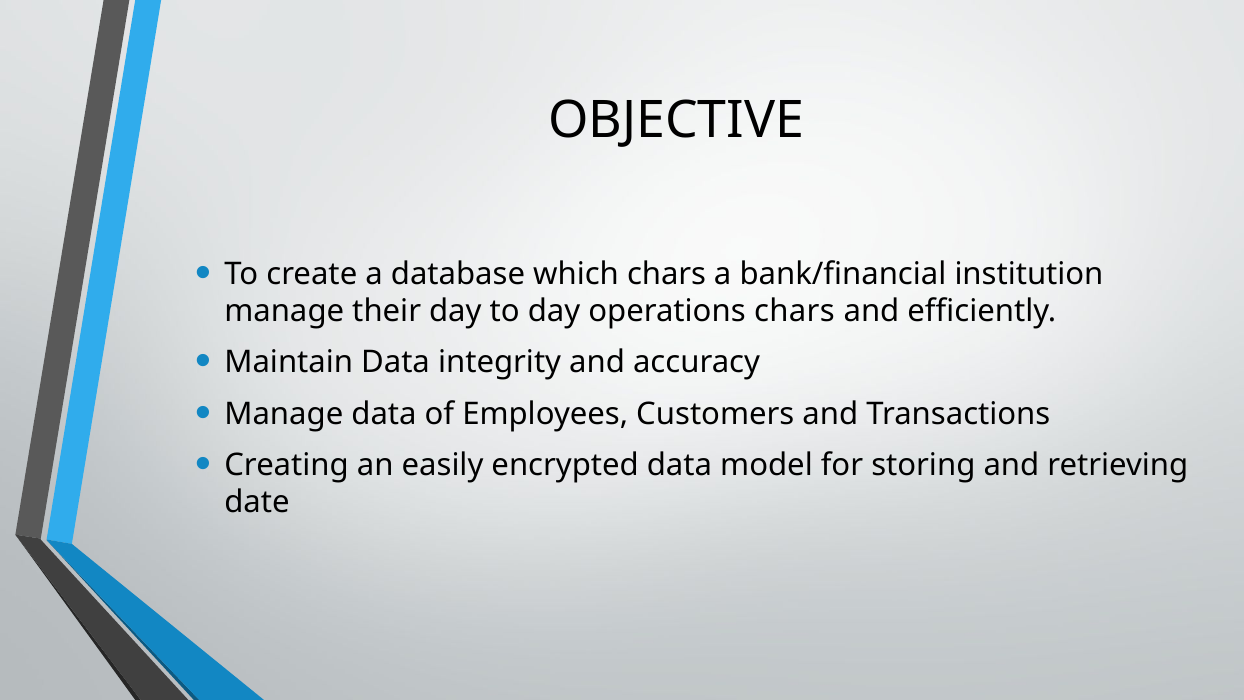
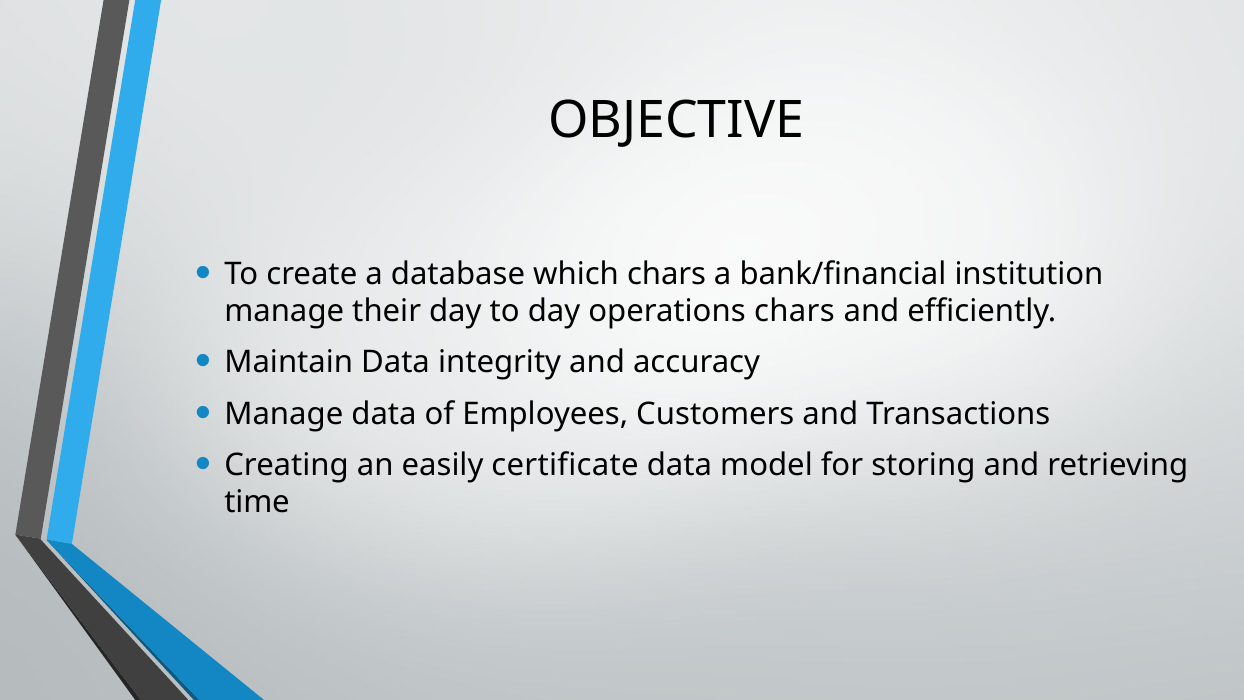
encrypted: encrypted -> certificate
date: date -> time
